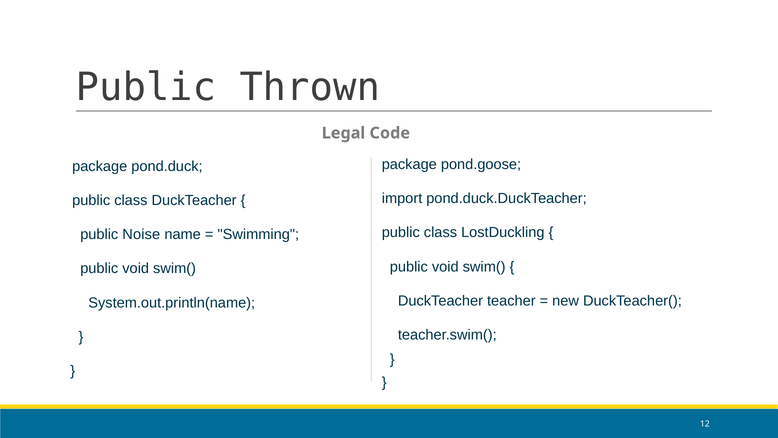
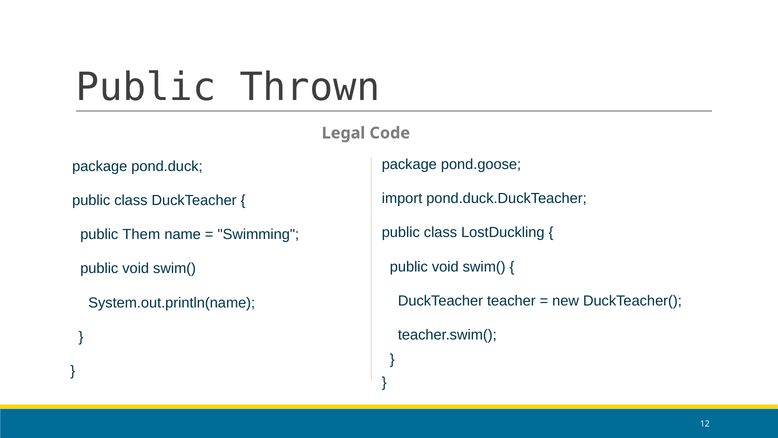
Noise: Noise -> Them
